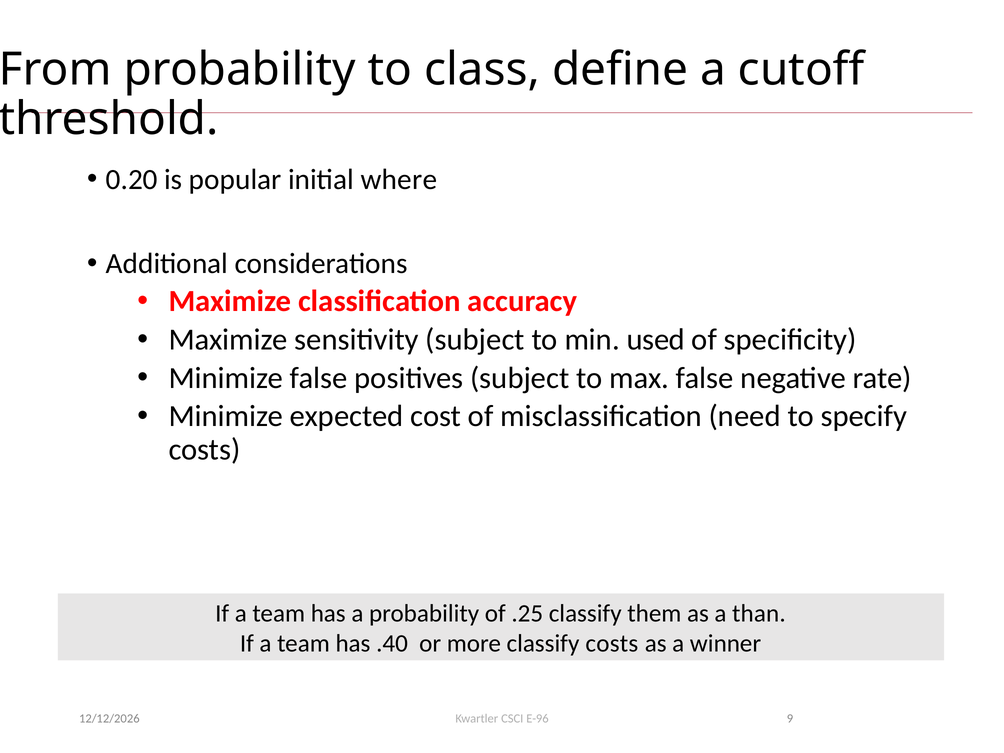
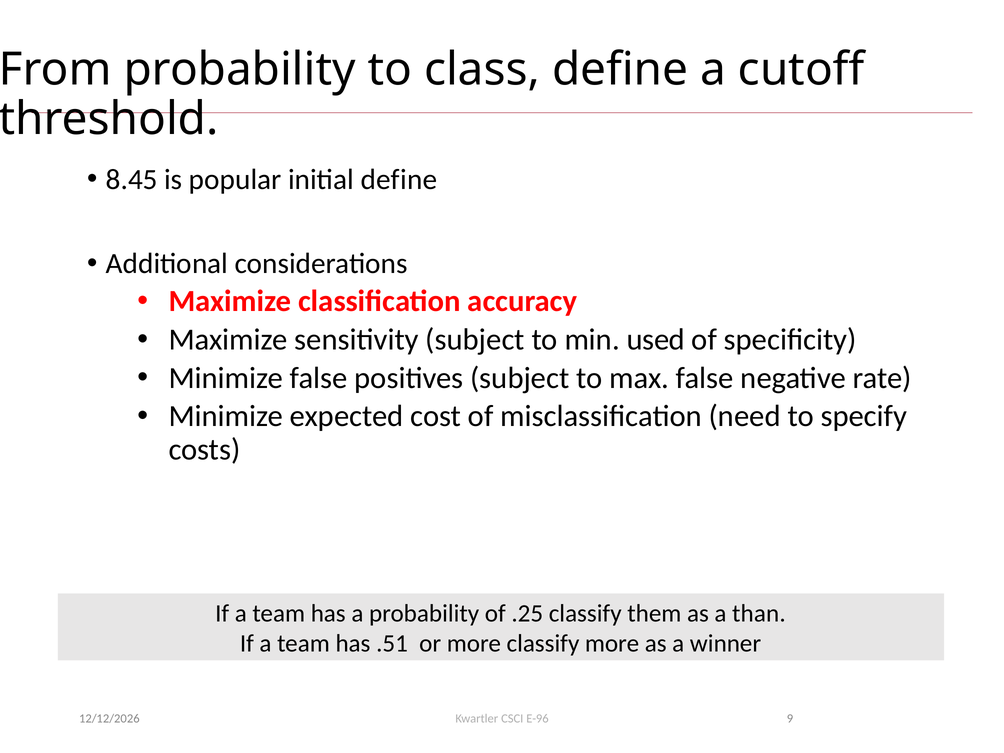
0.20: 0.20 -> 8.45
initial where: where -> define
.40: .40 -> .51
classify costs: costs -> more
